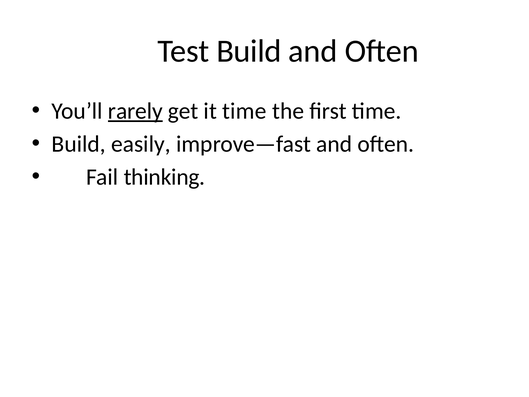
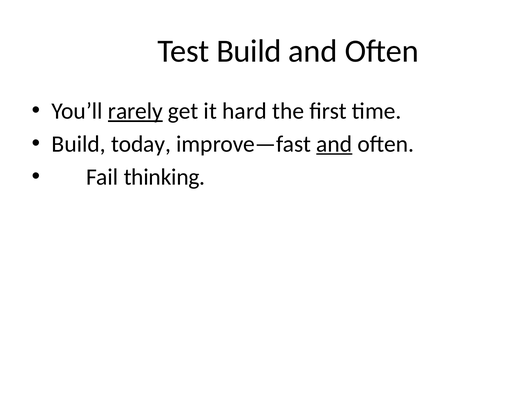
it time: time -> hard
easily: easily -> today
and at (334, 144) underline: none -> present
